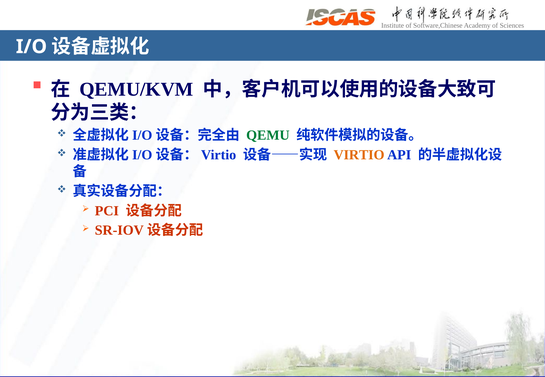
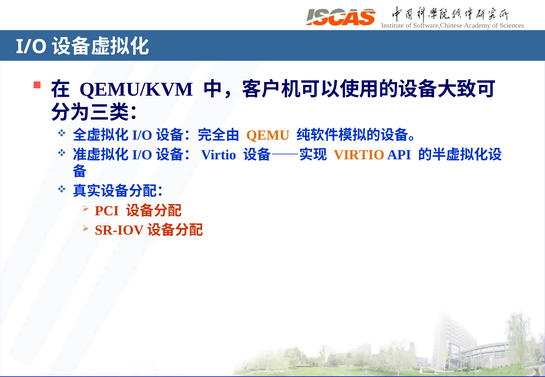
QEMU colour: green -> orange
